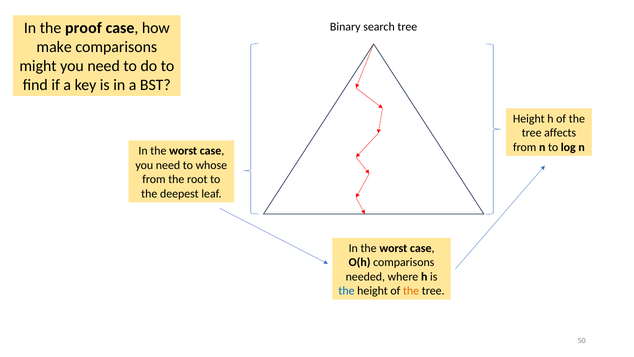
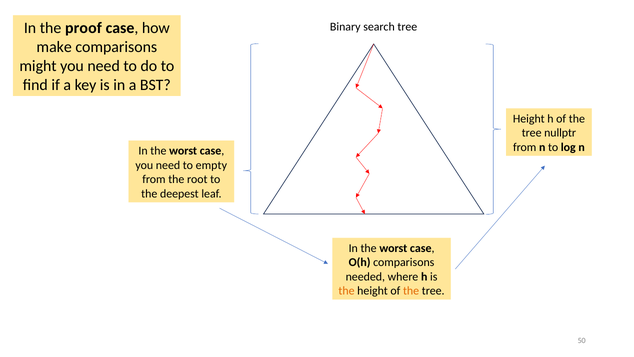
affects: affects -> nullptr
whose: whose -> empty
the at (347, 291) colour: blue -> orange
